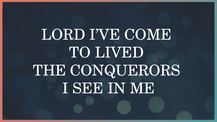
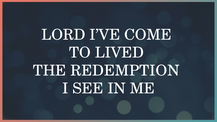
CONQUERORS: CONQUERORS -> REDEMPTION
